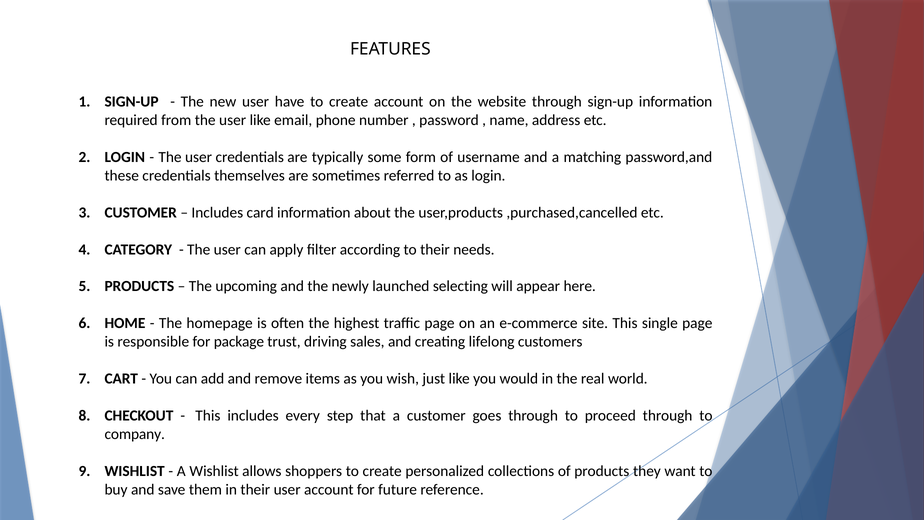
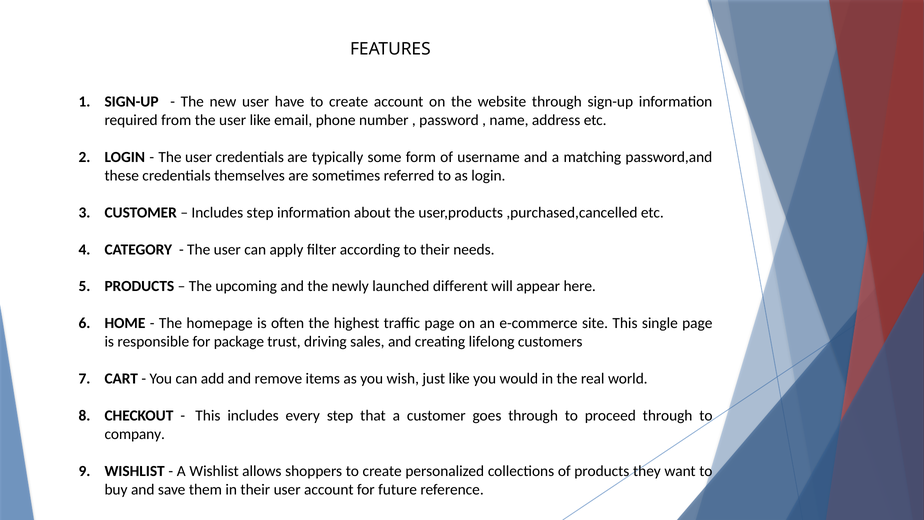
Includes card: card -> step
selecting: selecting -> different
